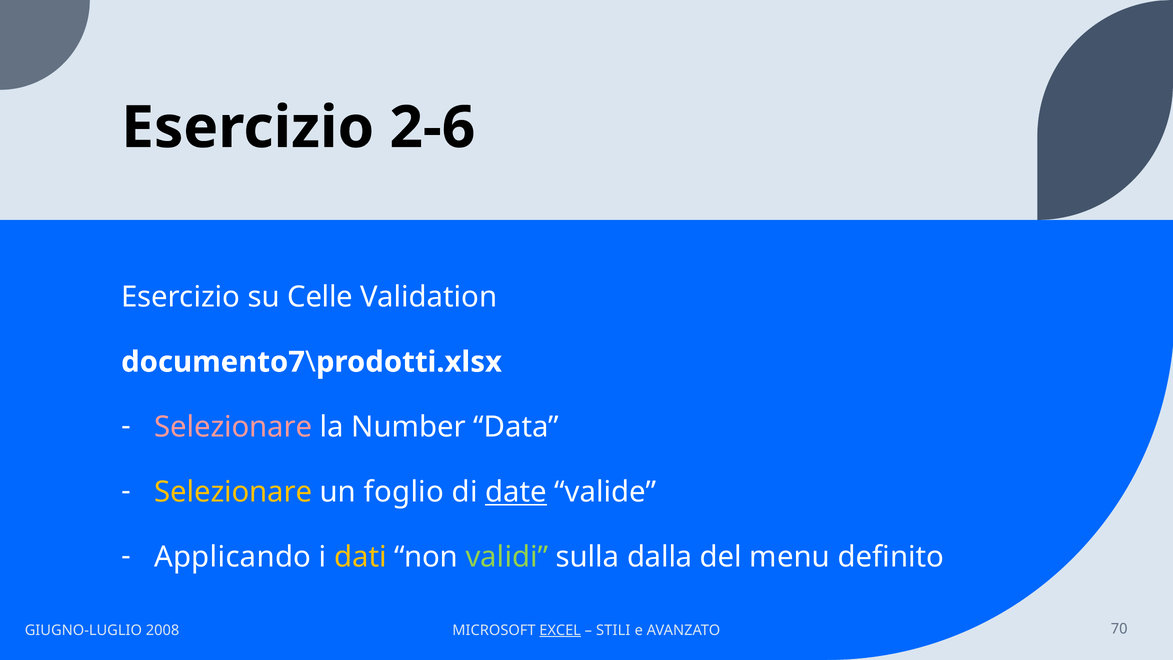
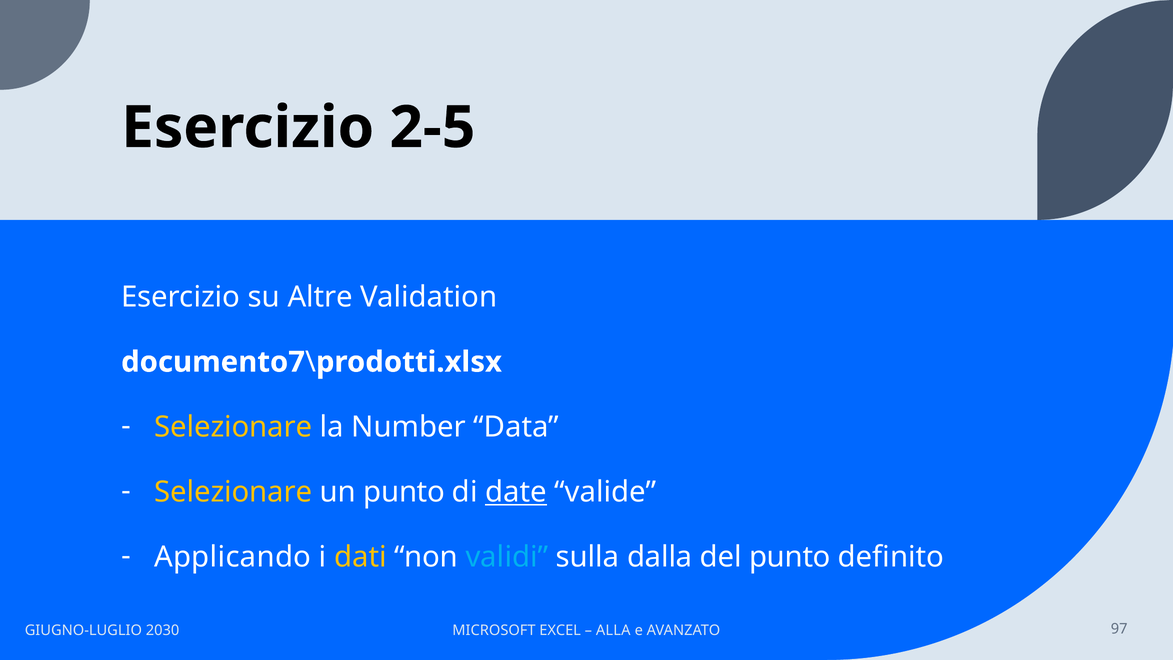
2-6: 2-6 -> 2-5
Celle: Celle -> Altre
Selezionare at (233, 427) colour: pink -> yellow
un foglio: foglio -> punto
validi colour: light green -> light blue
del menu: menu -> punto
2008: 2008 -> 2030
EXCEL underline: present -> none
STILI: STILI -> ALLA
70: 70 -> 97
